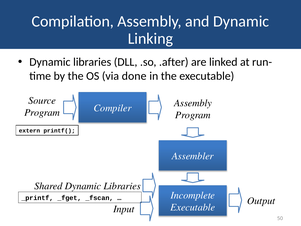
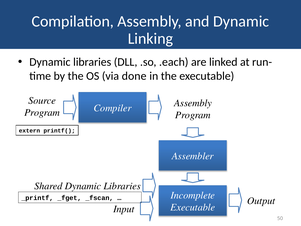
.after: .after -> .each
